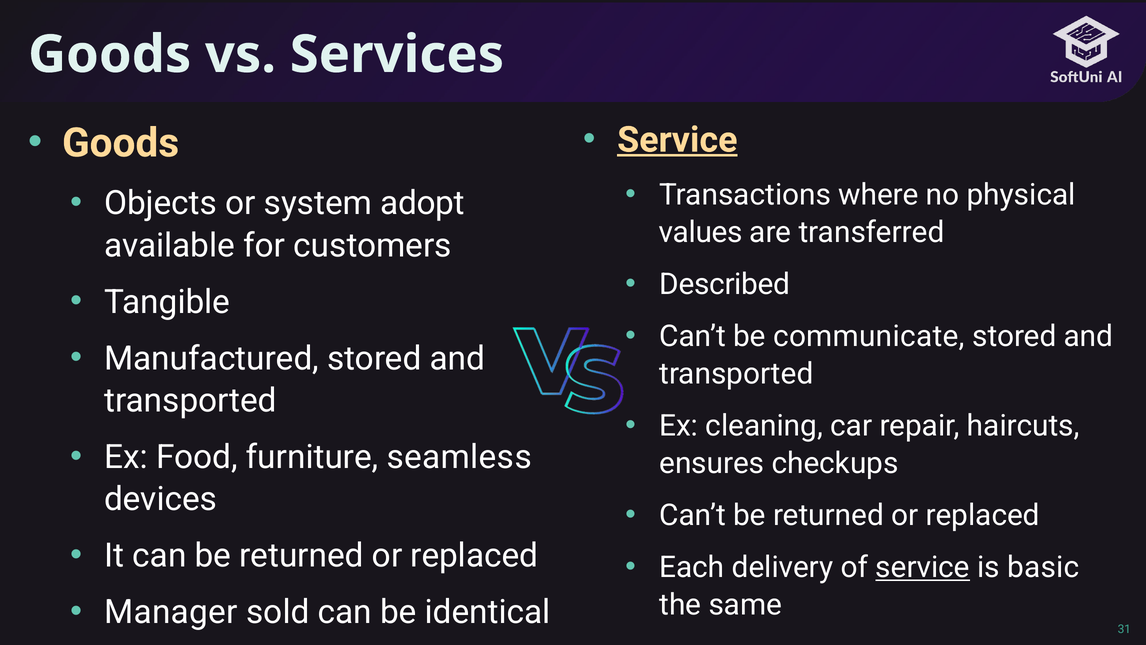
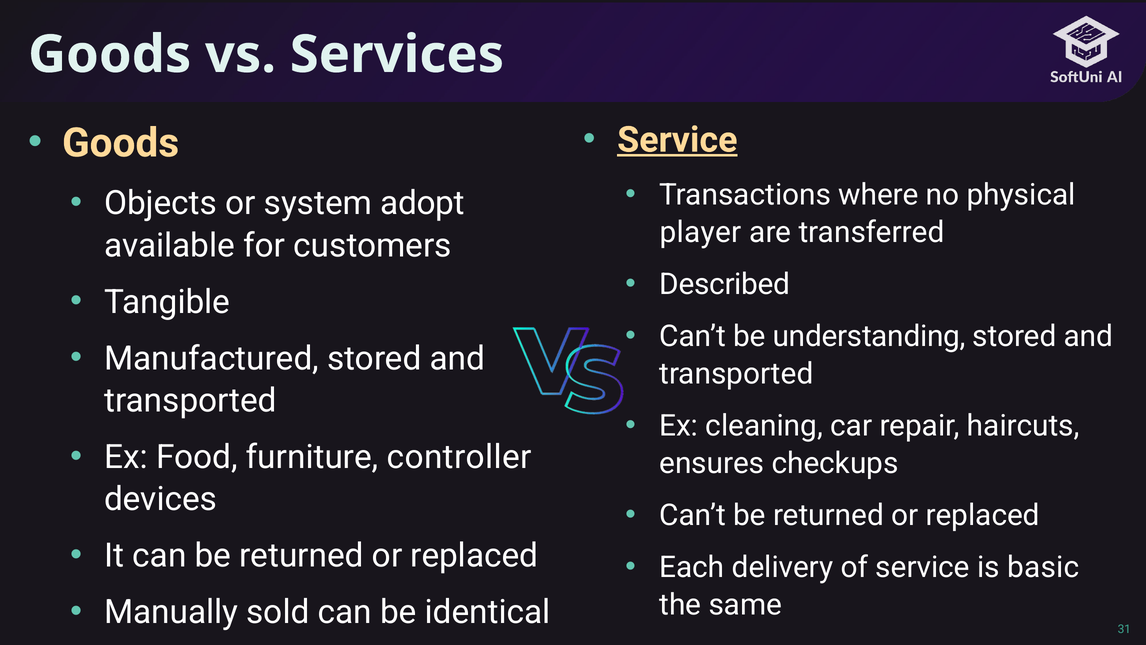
values: values -> player
communicate: communicate -> understanding
seamless: seamless -> controller
service at (923, 567) underline: present -> none
Manager: Manager -> Manually
